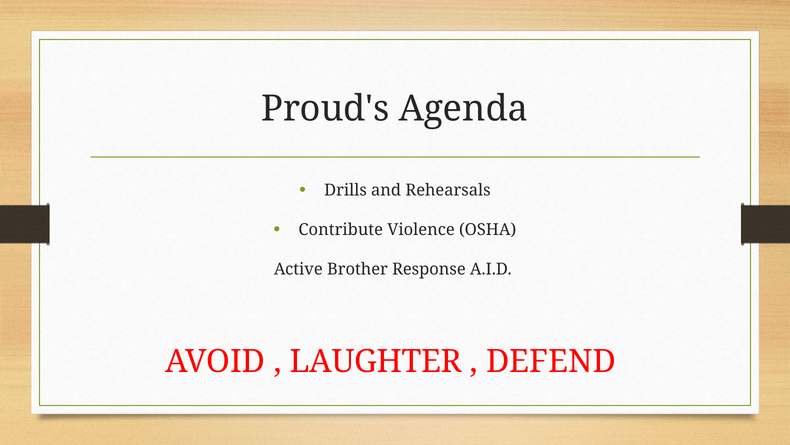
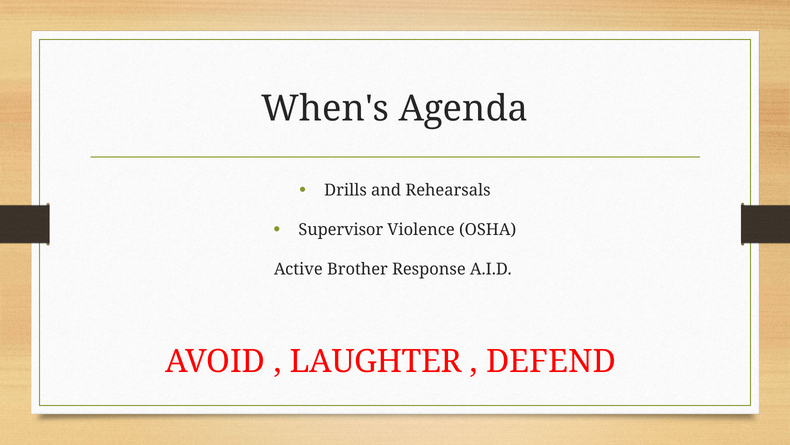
Proud's: Proud's -> When's
Contribute: Contribute -> Supervisor
